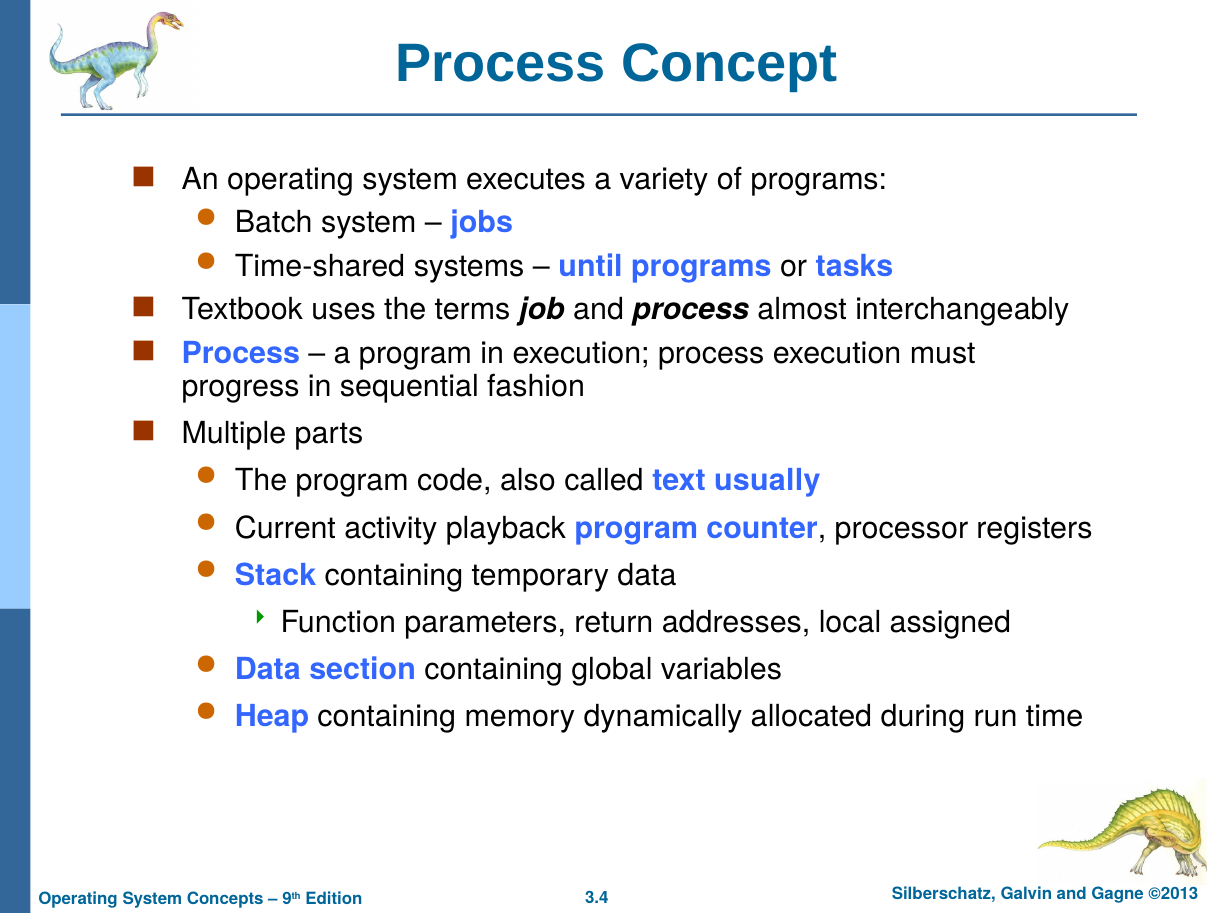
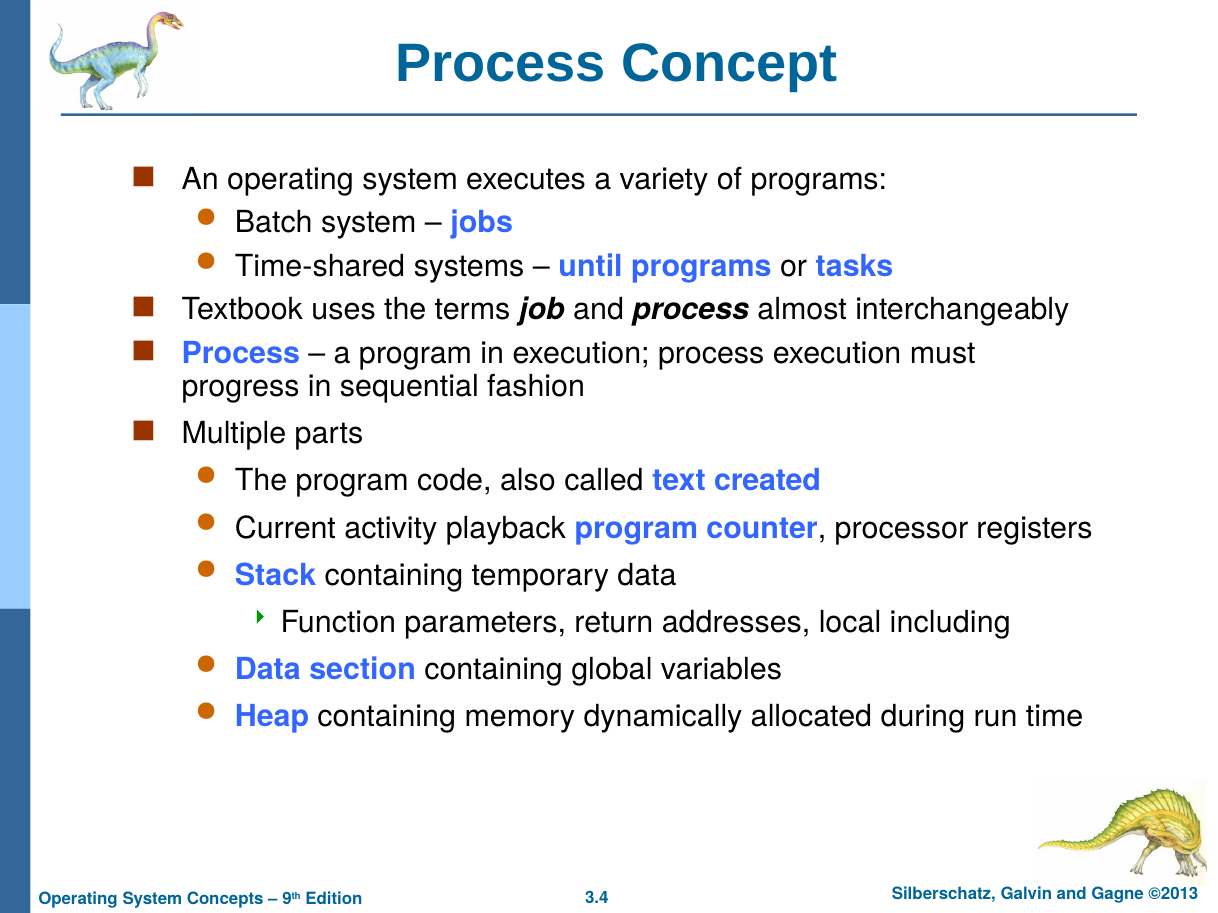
usually: usually -> created
assigned: assigned -> including
